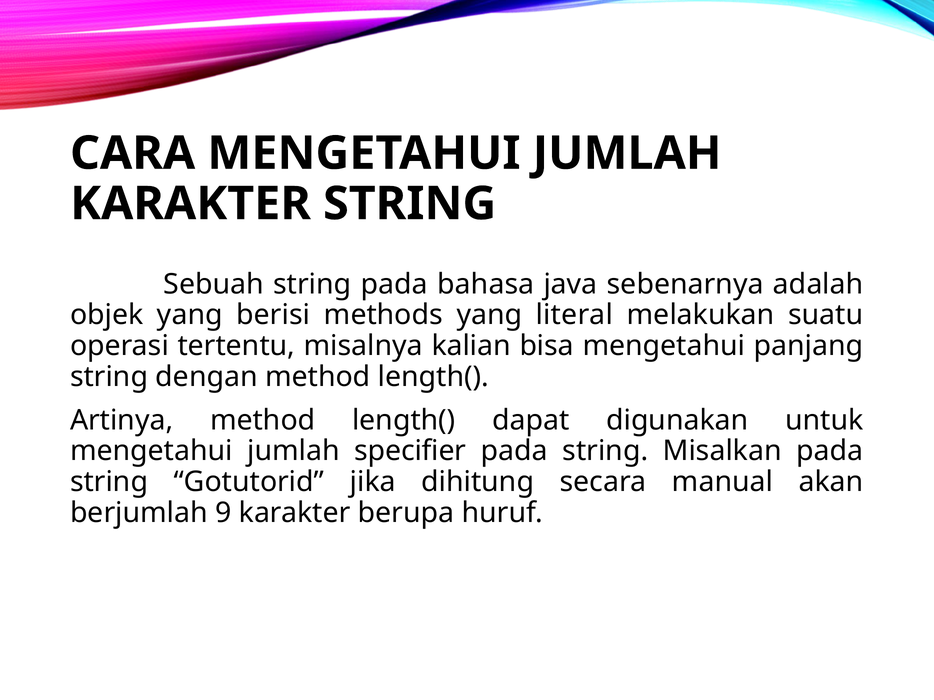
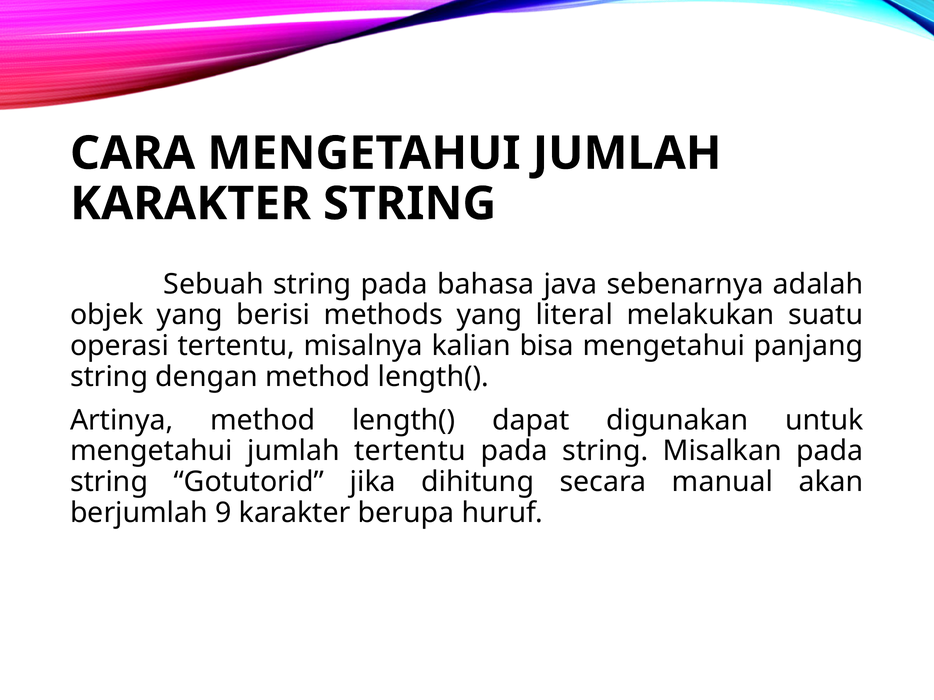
jumlah specifier: specifier -> tertentu
